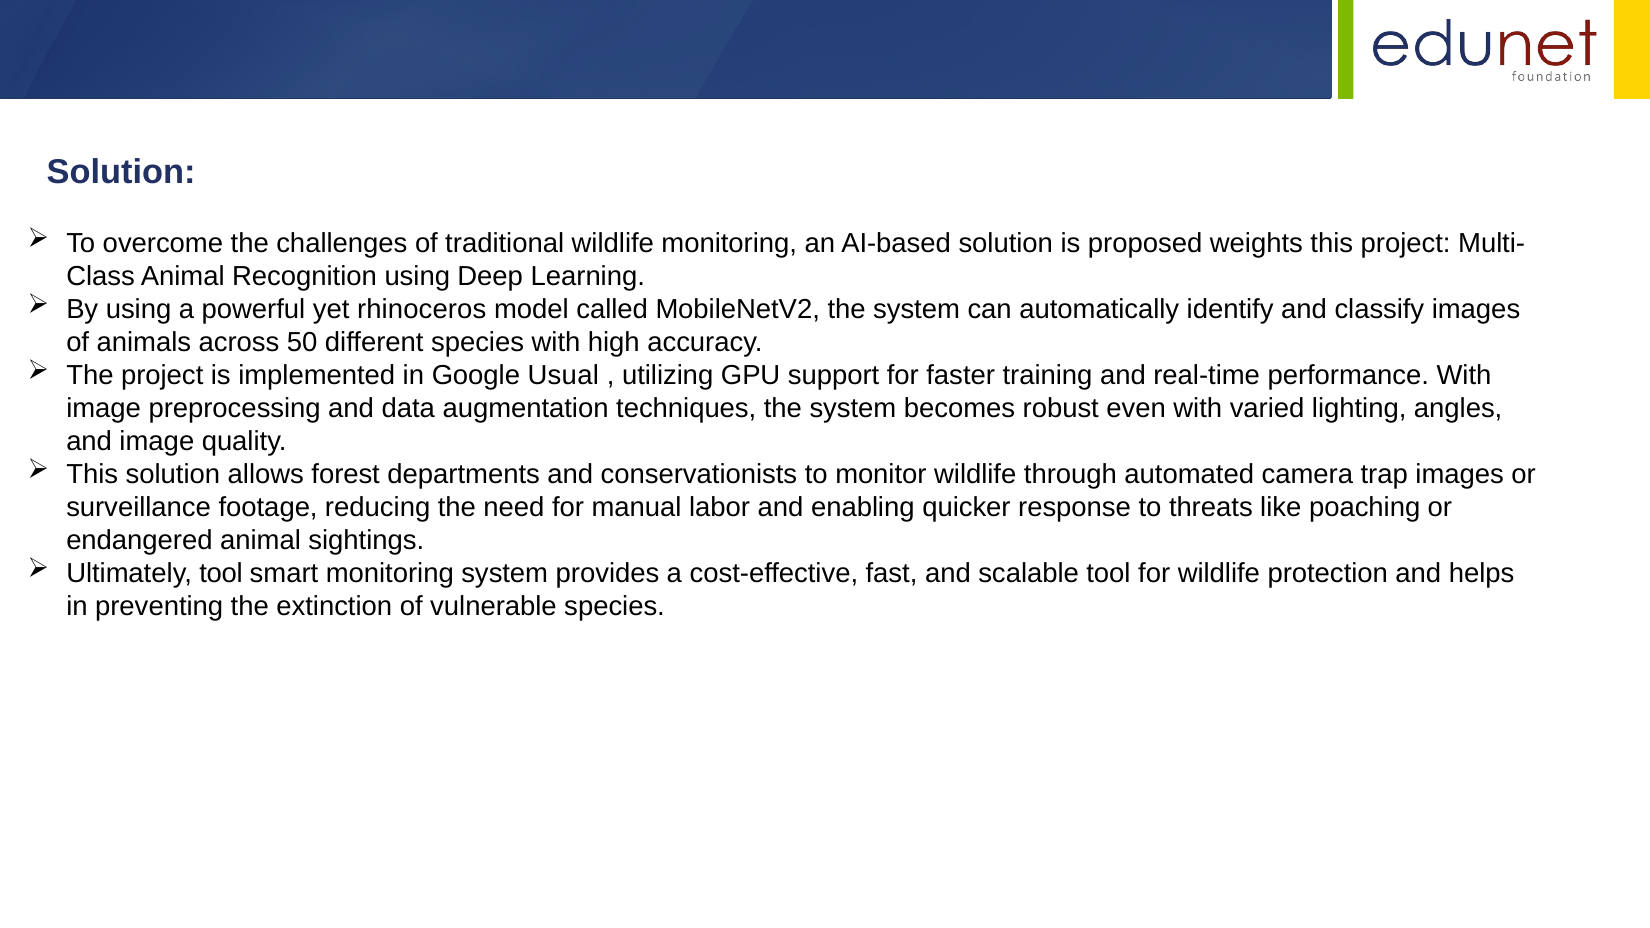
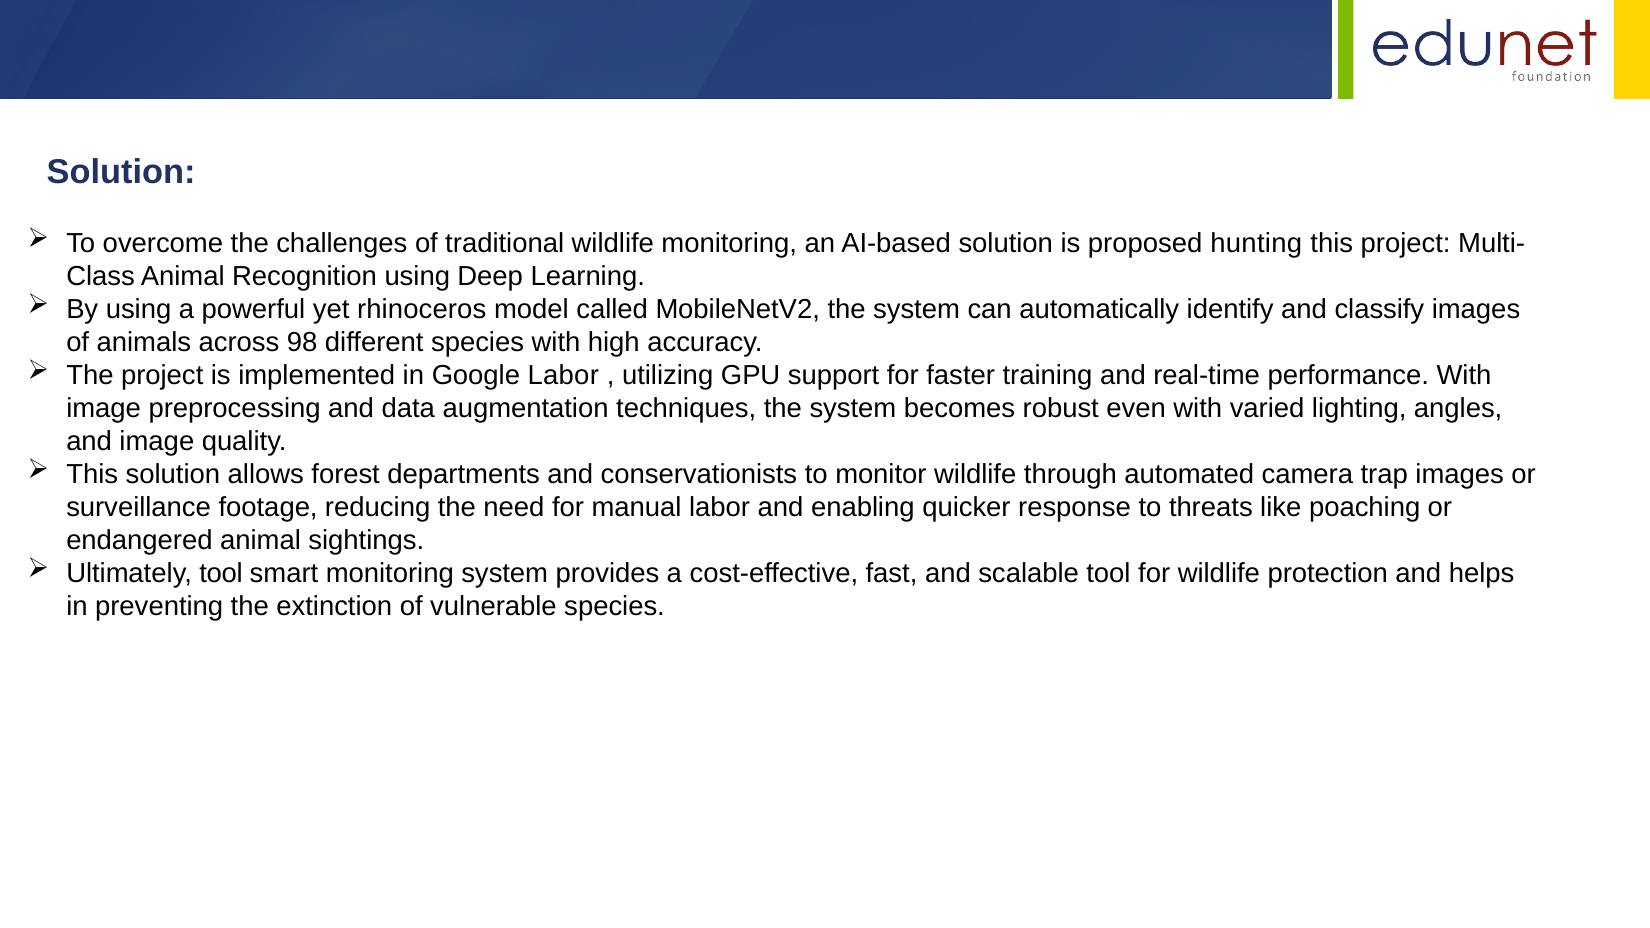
weights: weights -> hunting
50: 50 -> 98
Google Usual: Usual -> Labor
